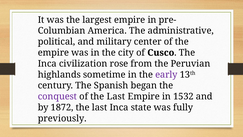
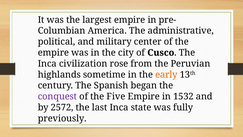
early colour: purple -> orange
of the Last: Last -> Five
1872: 1872 -> 2572
